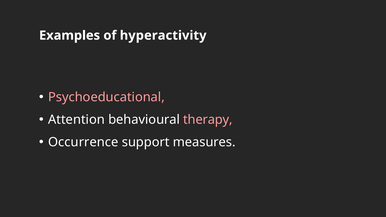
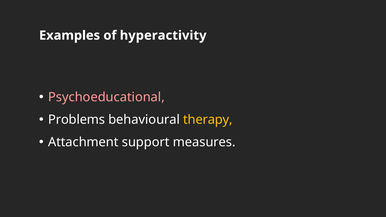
Attention: Attention -> Problems
therapy colour: pink -> yellow
Occurrence: Occurrence -> Attachment
